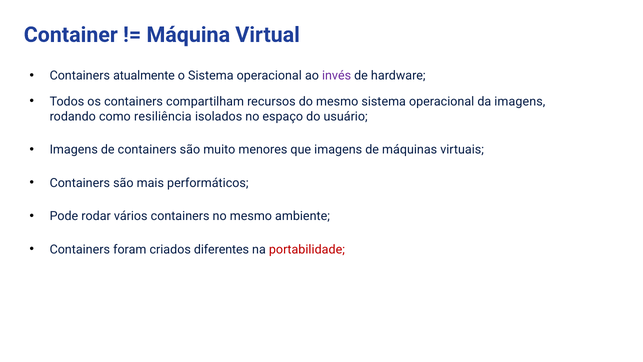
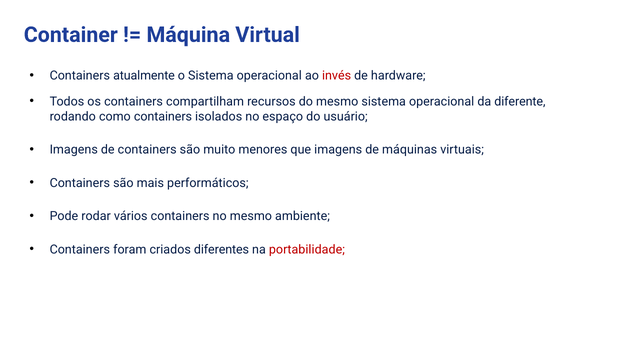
invés colour: purple -> red
da imagens: imagens -> diferente
como resiliência: resiliência -> containers
